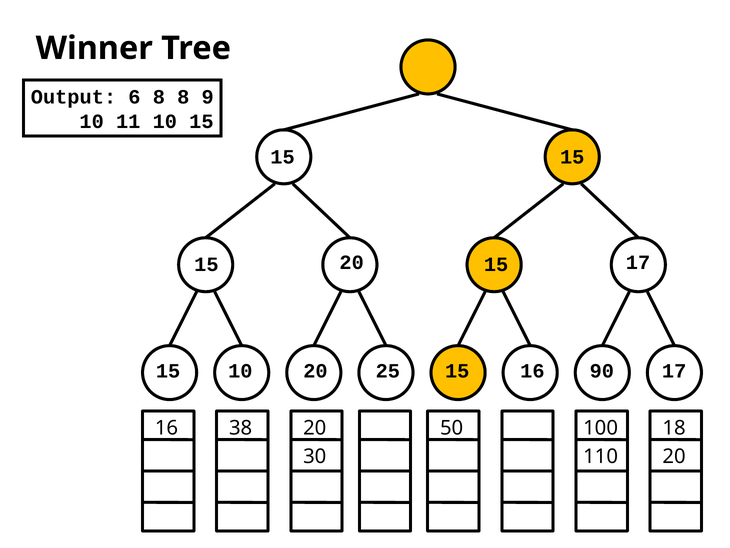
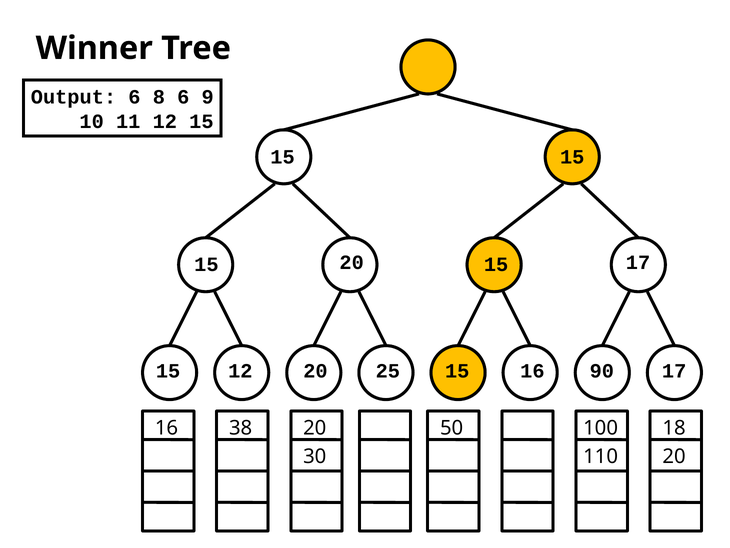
8 8: 8 -> 6
11 10: 10 -> 12
15 10: 10 -> 12
